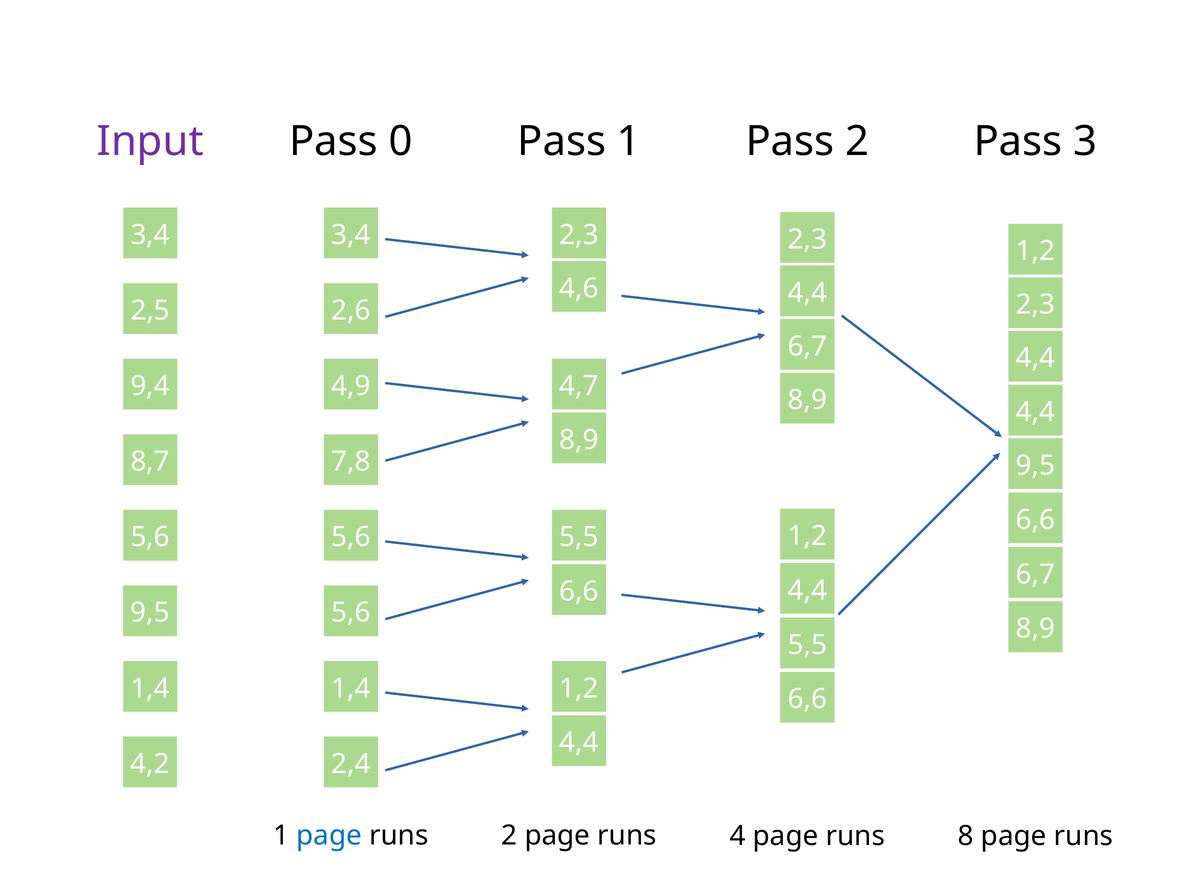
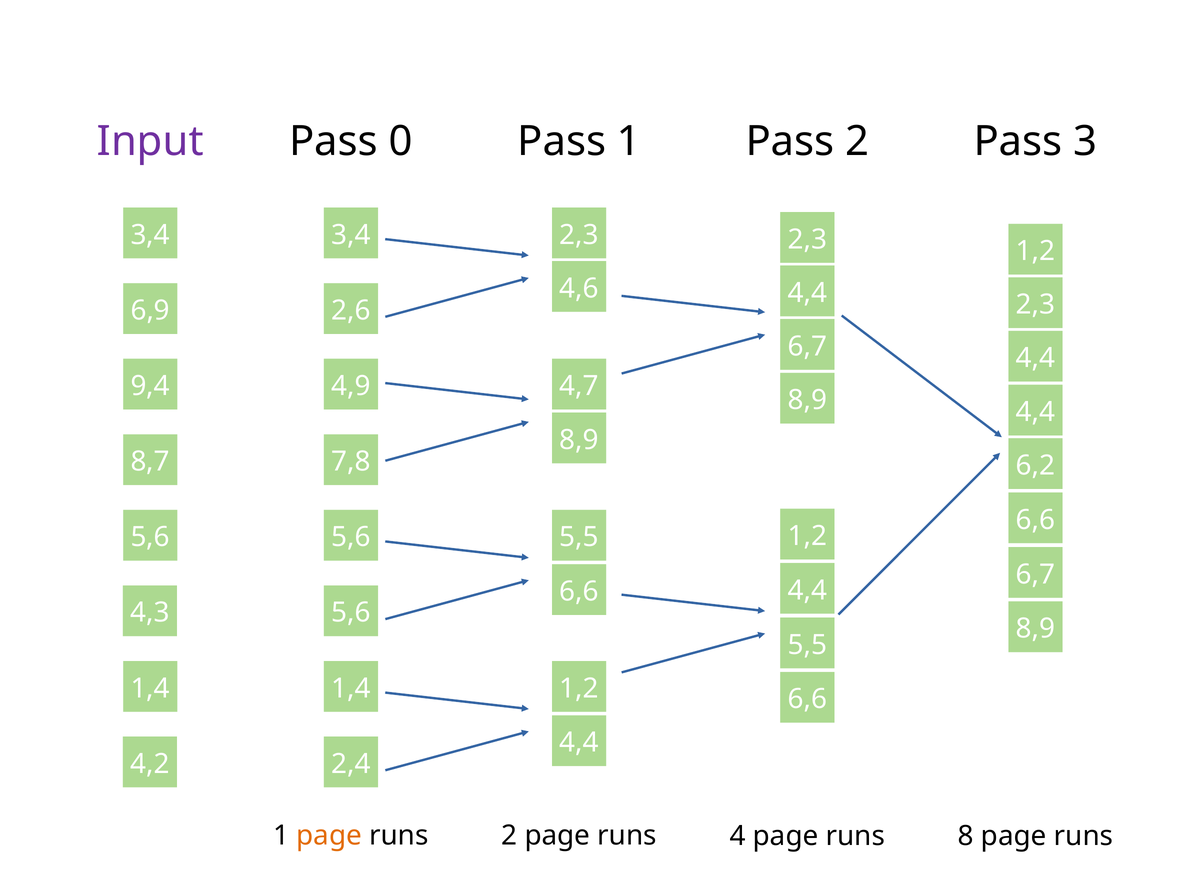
2,5: 2,5 -> 6,9
9,5 at (1036, 465): 9,5 -> 6,2
9,5 at (150, 612): 9,5 -> 4,3
page at (329, 835) colour: blue -> orange
